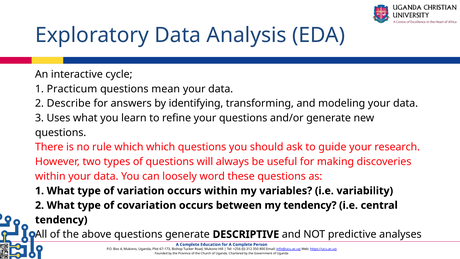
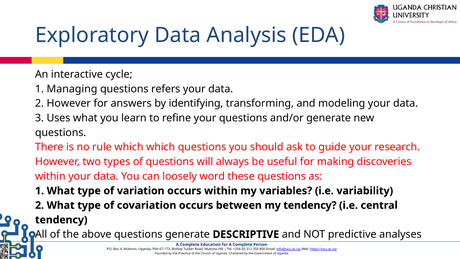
Practicum: Practicum -> Managing
mean: mean -> refers
2 Describe: Describe -> However
